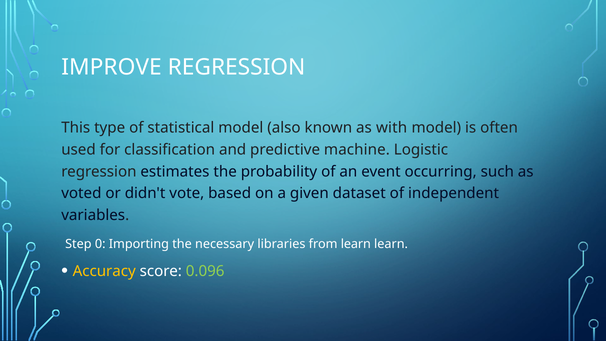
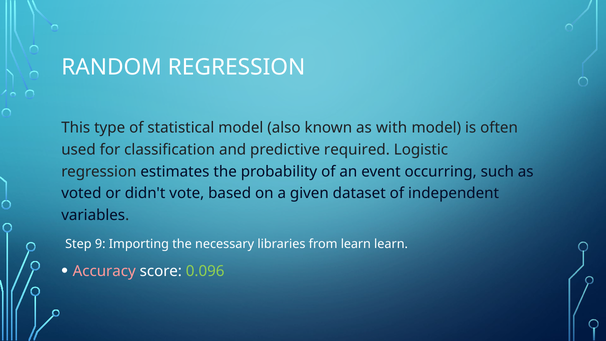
IMPROVE: IMPROVE -> RANDOM
machine: machine -> required
0: 0 -> 9
Accuracy colour: yellow -> pink
